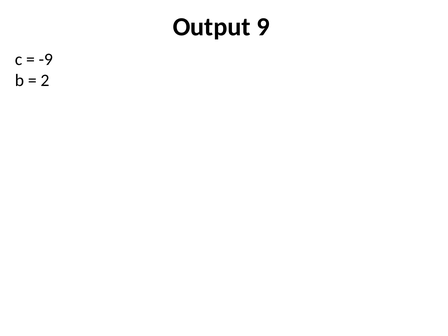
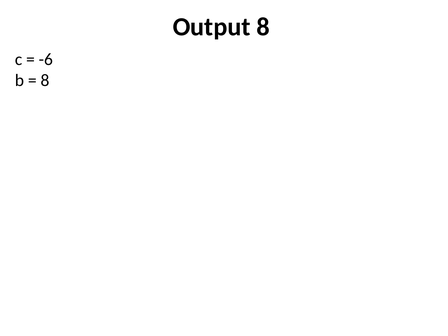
Output 9: 9 -> 8
-9: -9 -> -6
2 at (45, 80): 2 -> 8
